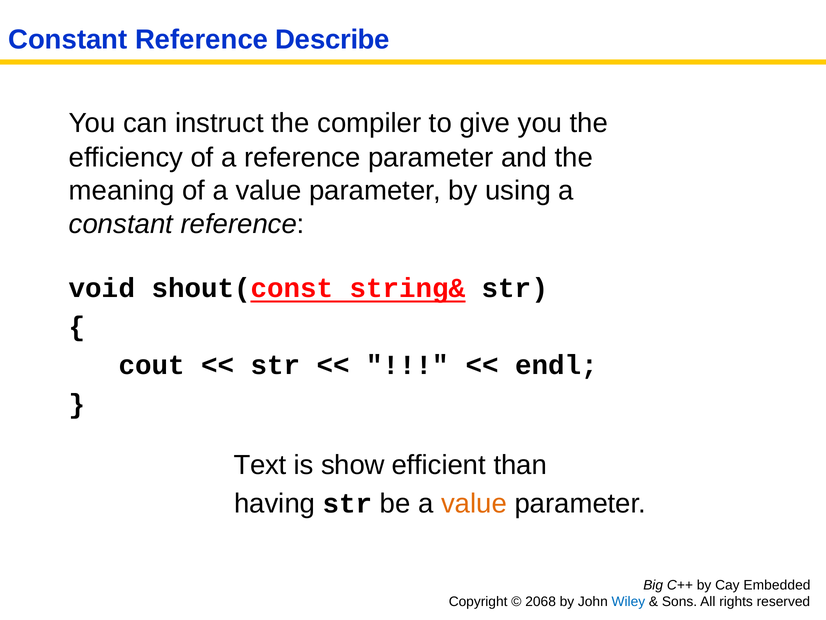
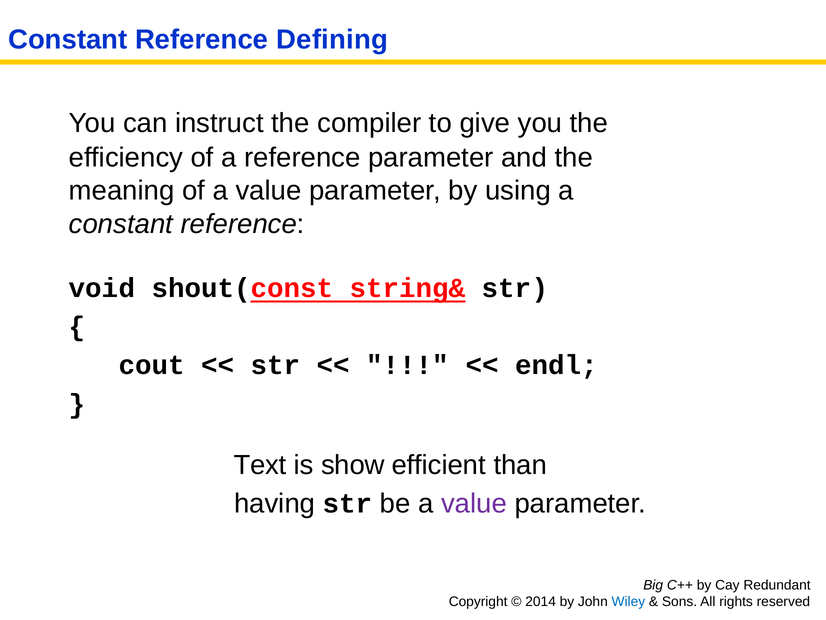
Describe: Describe -> Defining
value at (474, 503) colour: orange -> purple
Embedded: Embedded -> Redundant
2068: 2068 -> 2014
